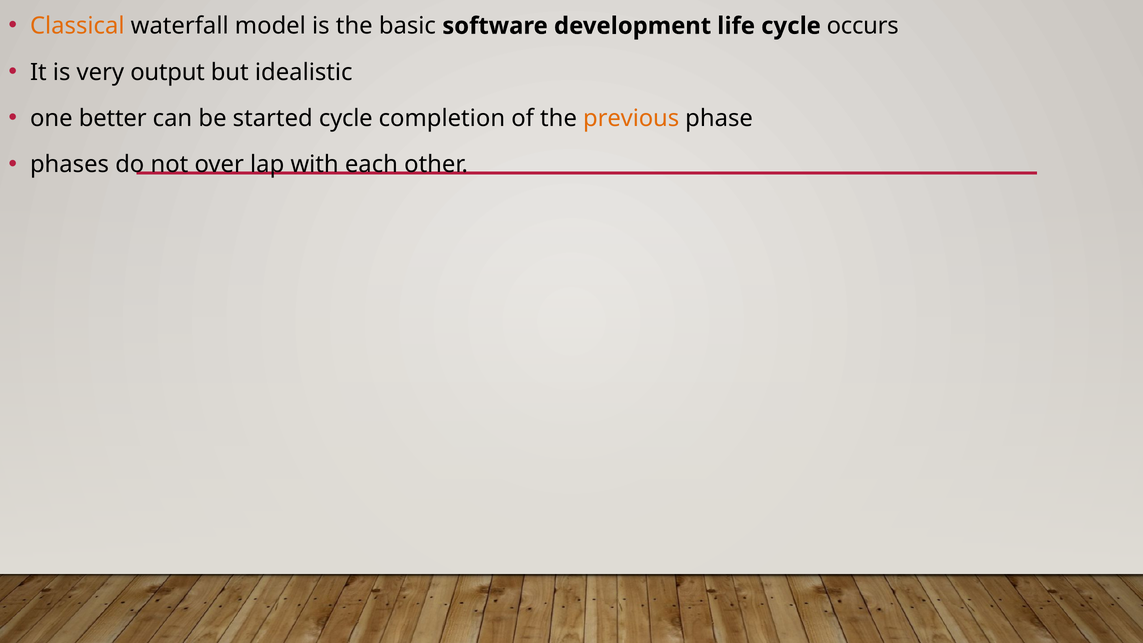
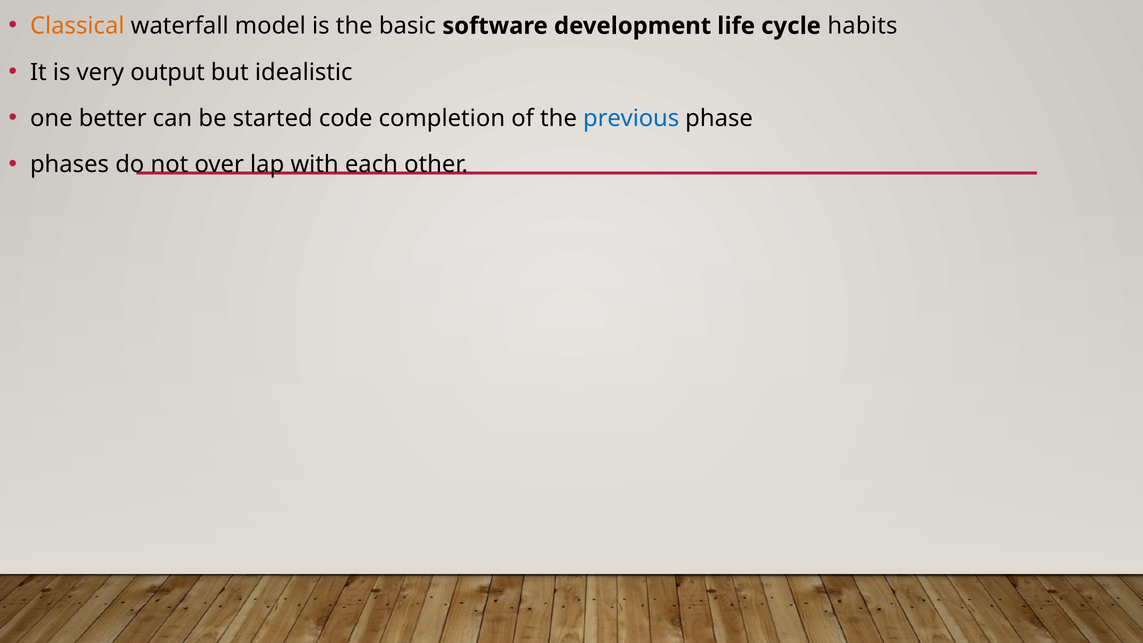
occurs: occurs -> habits
started cycle: cycle -> code
previous colour: orange -> blue
